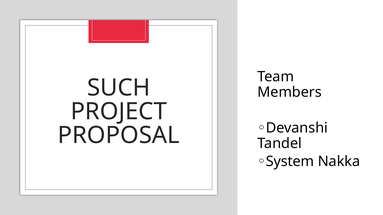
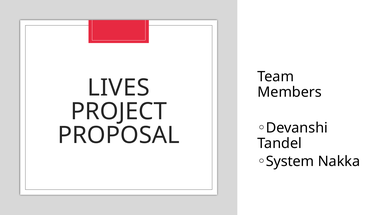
SUCH: SUCH -> LIVES
